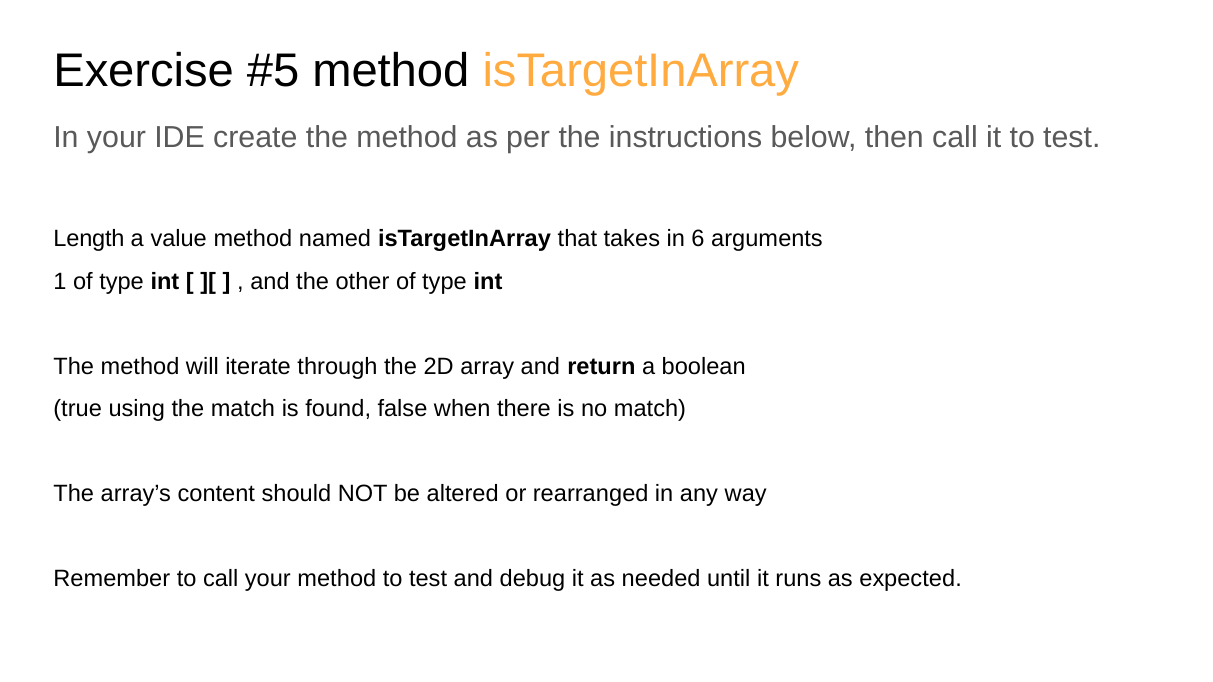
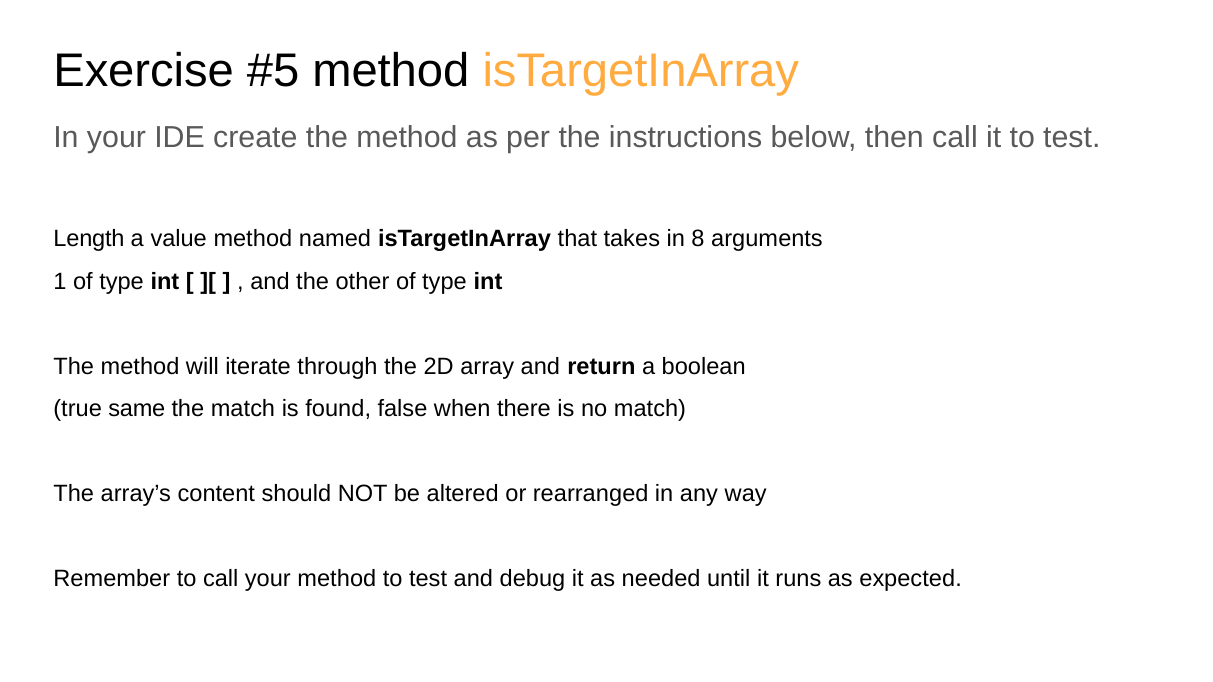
6: 6 -> 8
using: using -> same
